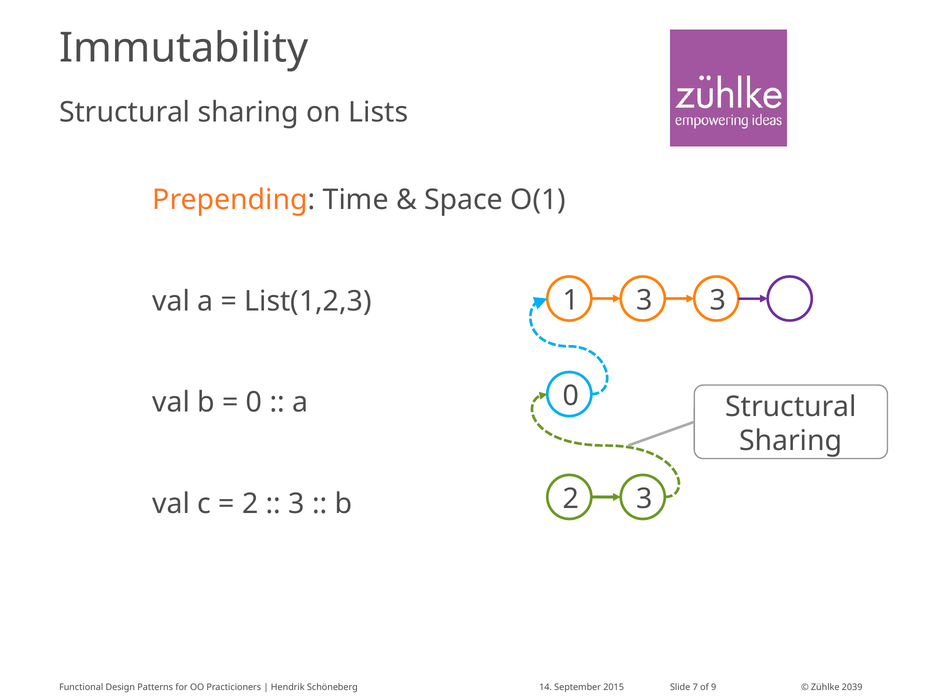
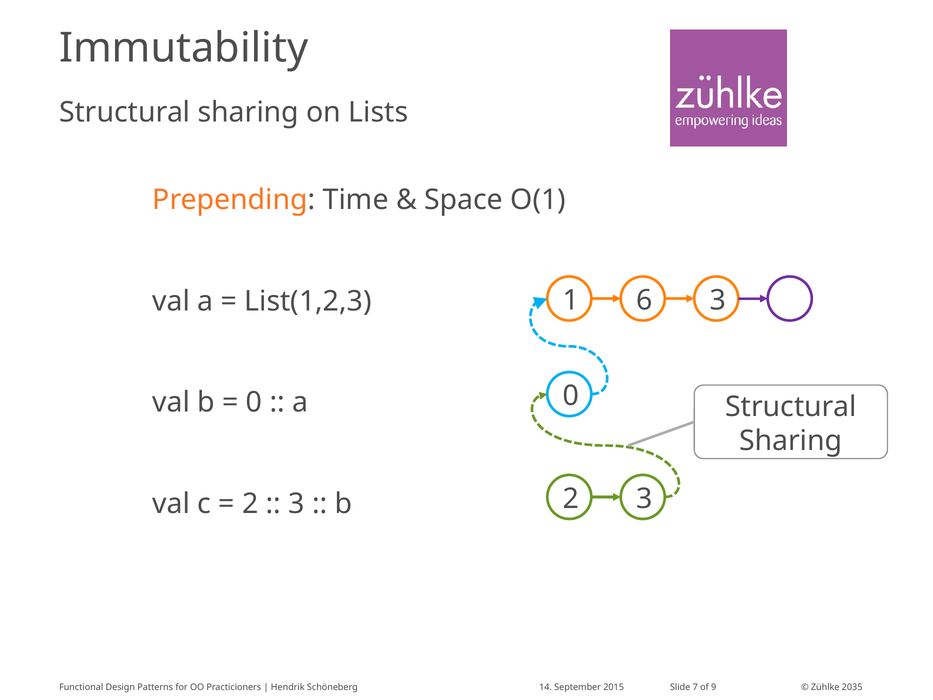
1 3: 3 -> 6
2039: 2039 -> 2035
